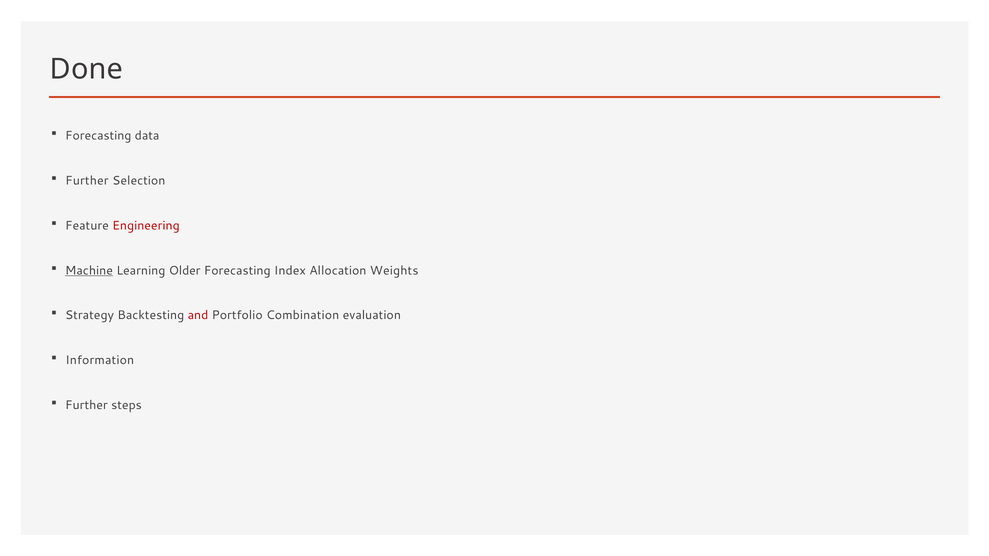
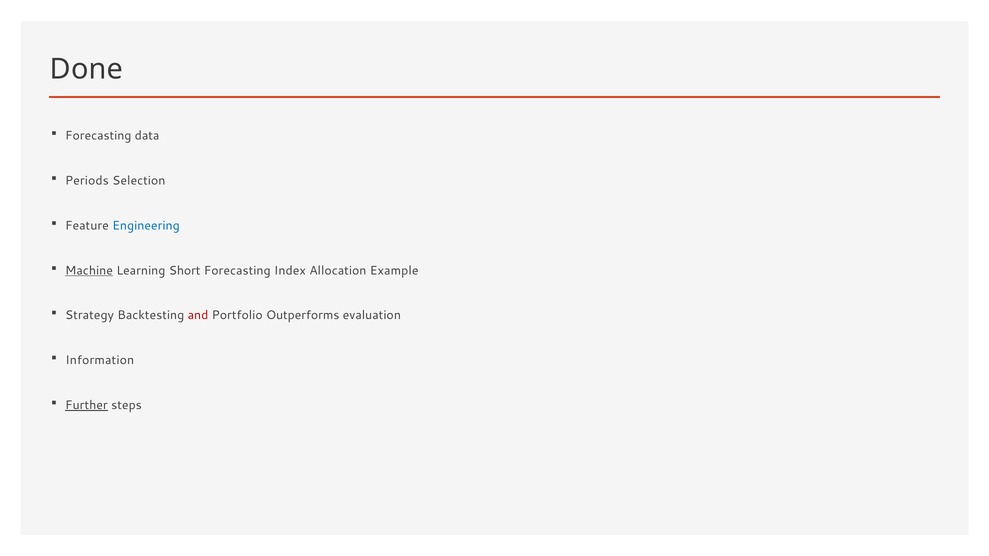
Further at (87, 181): Further -> Periods
Engineering colour: red -> blue
Older: Older -> Short
Weights: Weights -> Example
Combination: Combination -> Outperforms
Further at (86, 405) underline: none -> present
